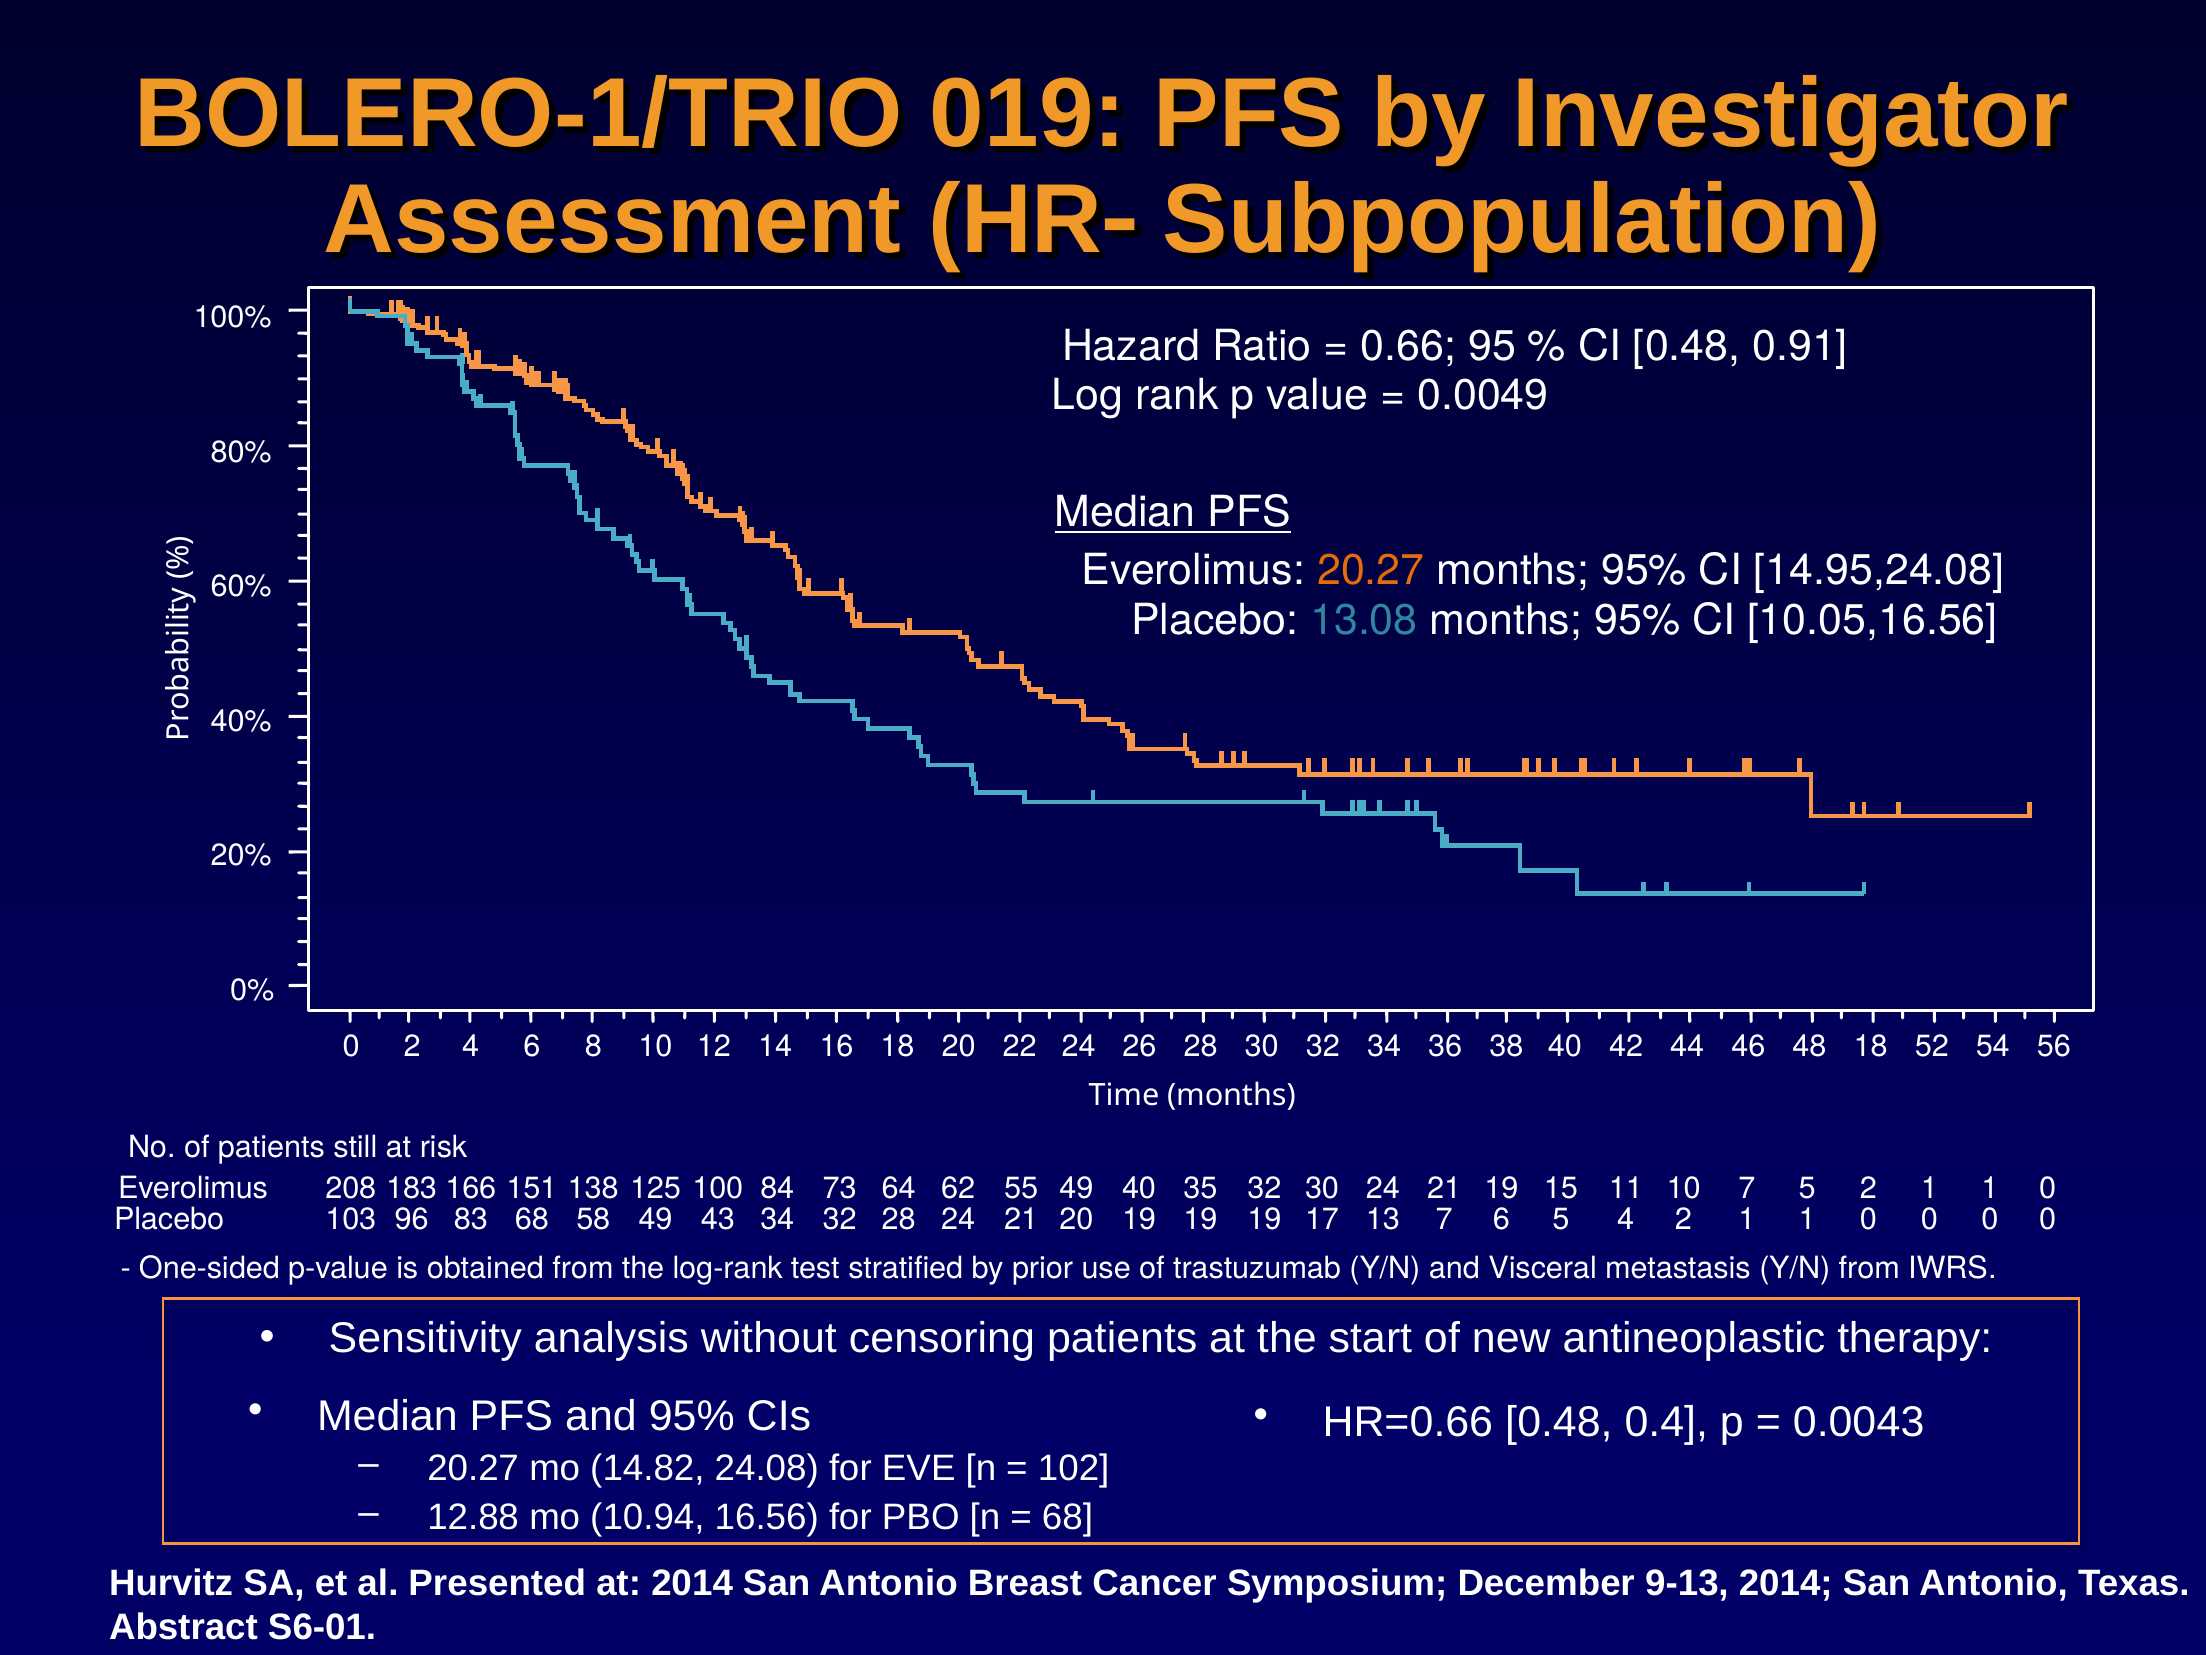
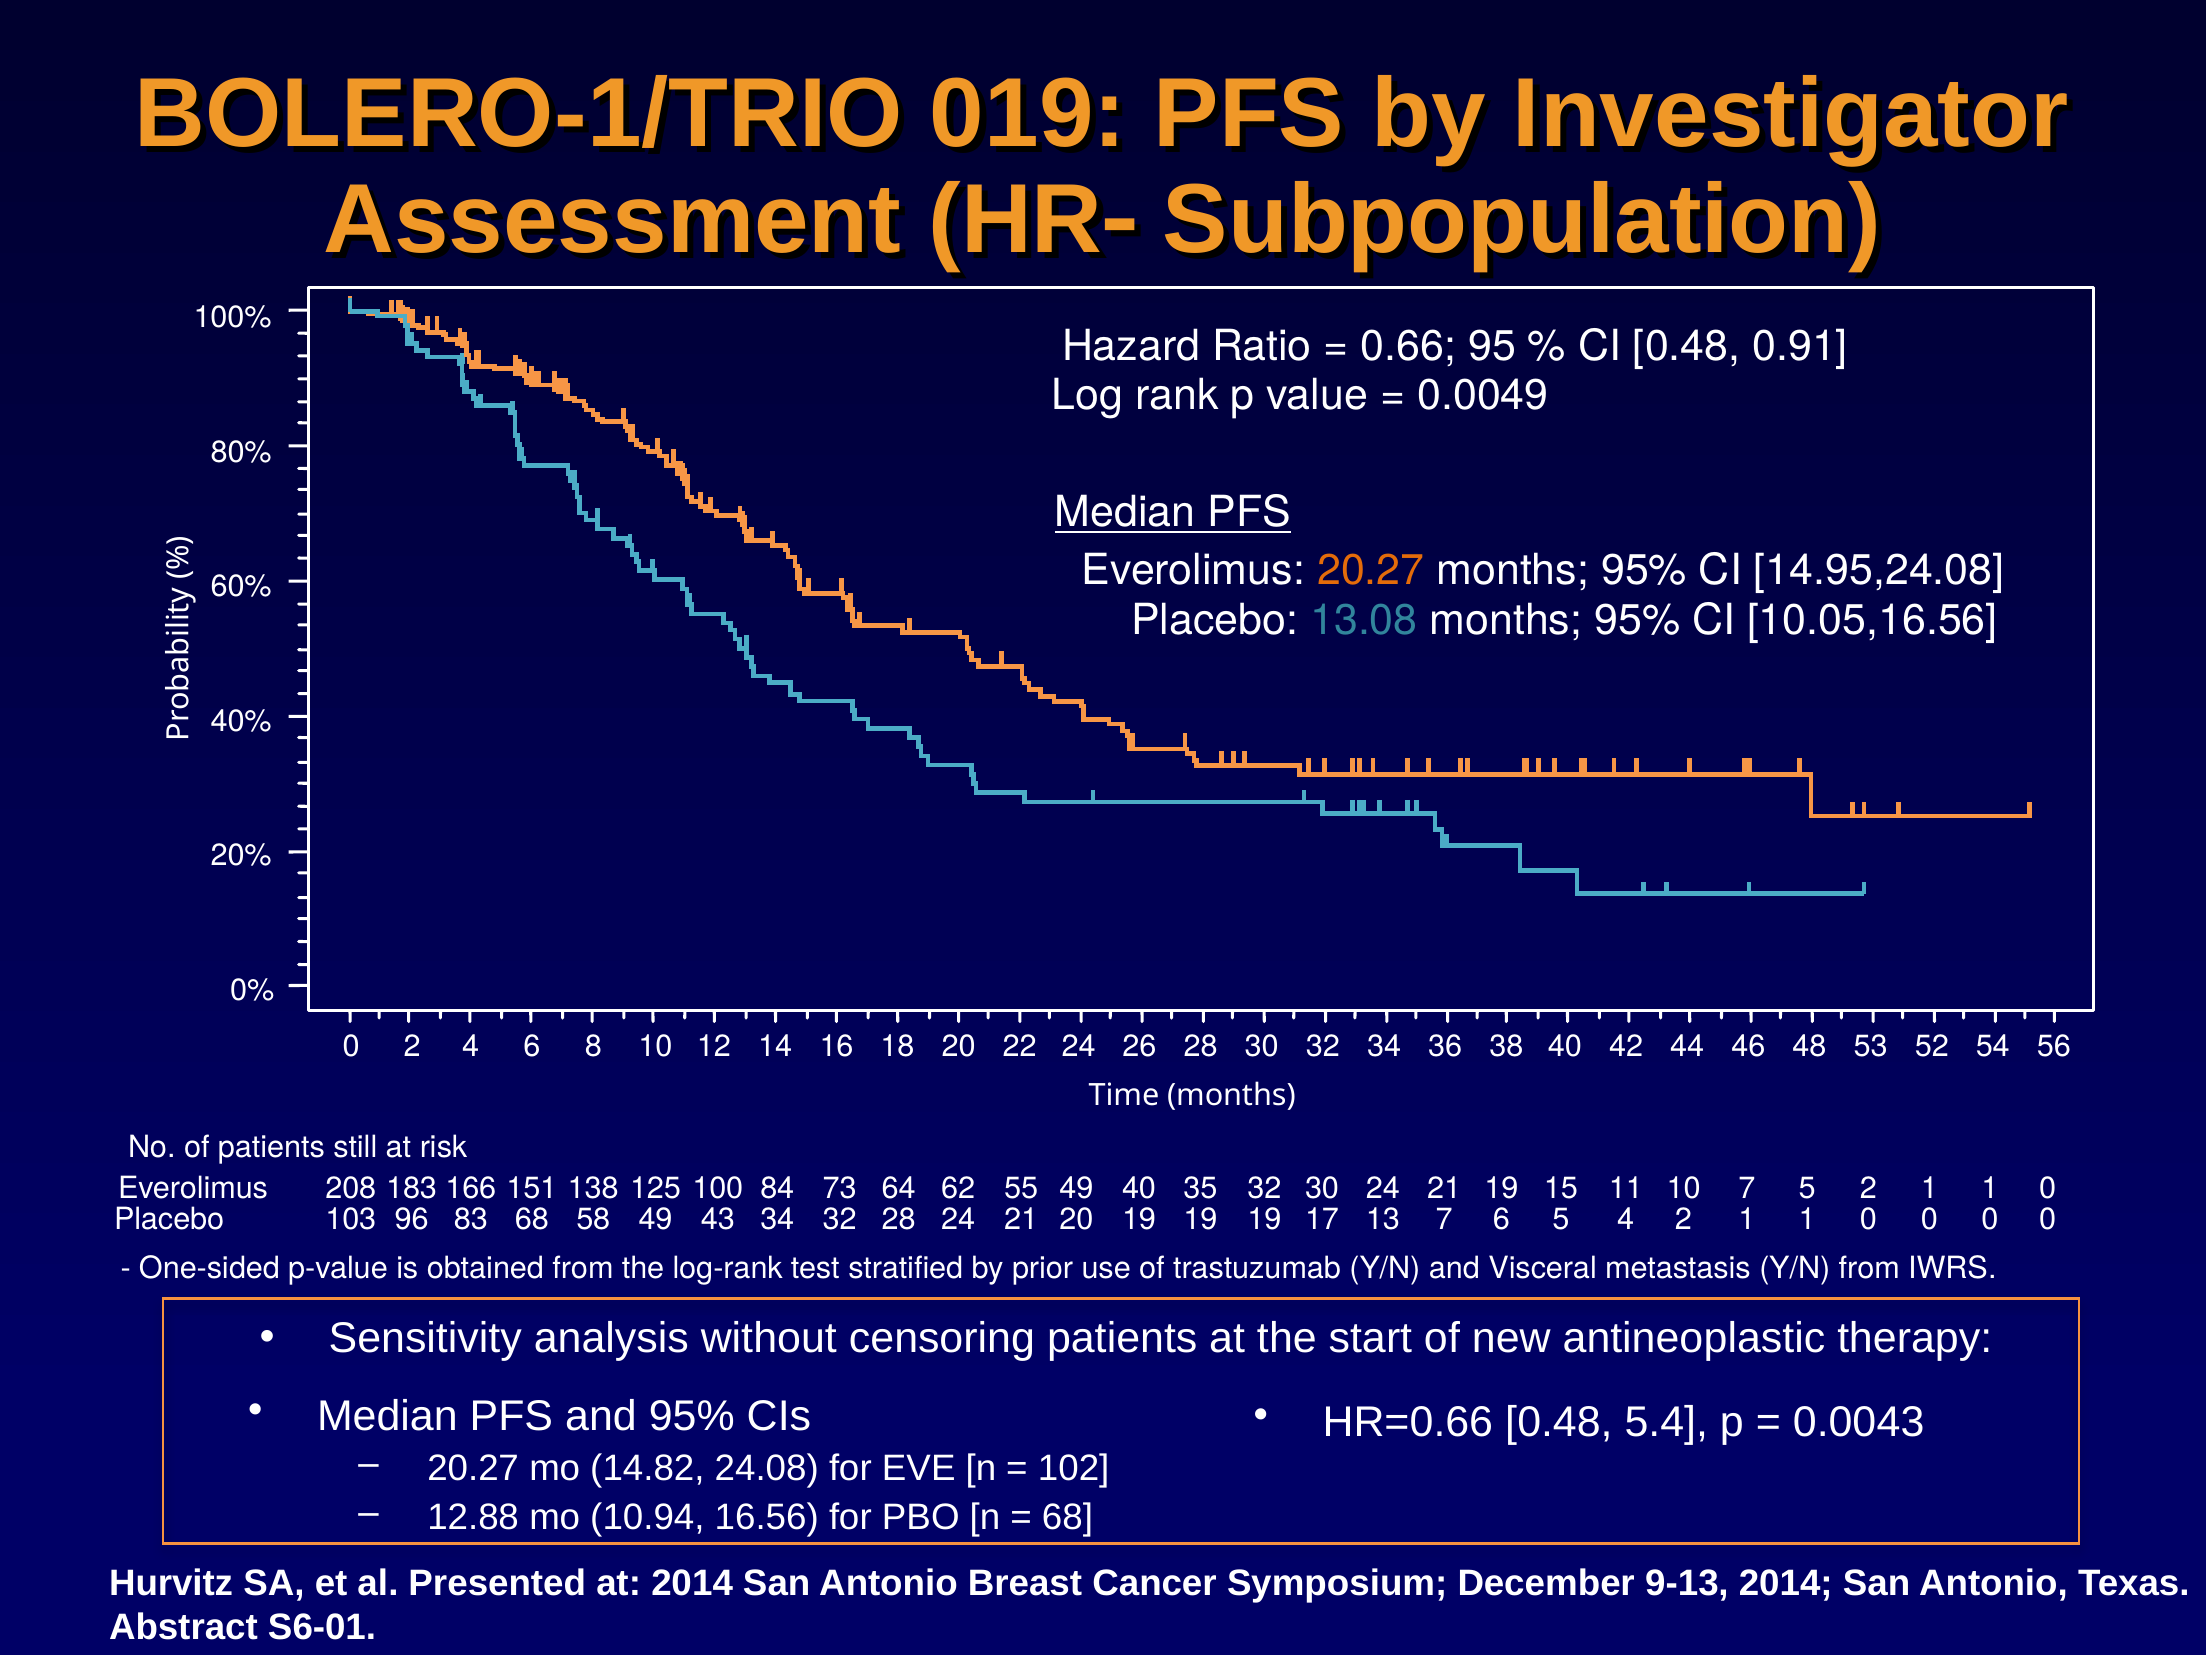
48 18: 18 -> 53
0.4: 0.4 -> 5.4
